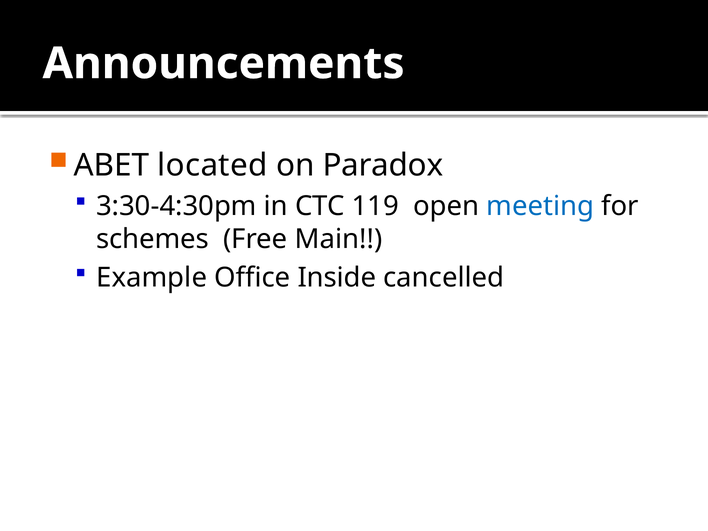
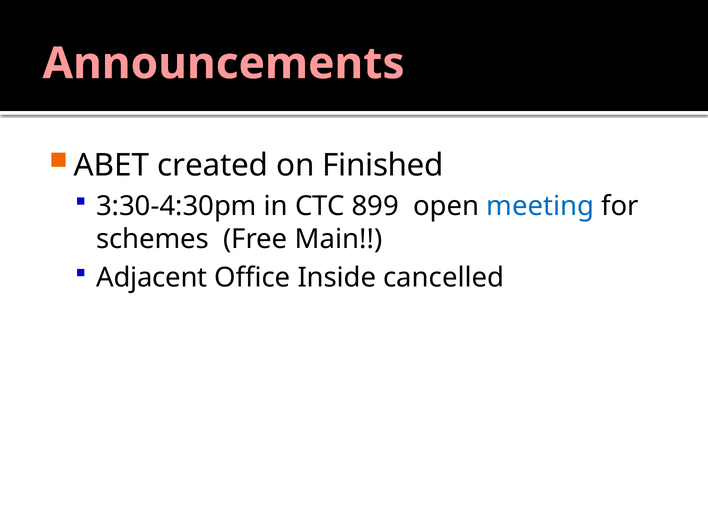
Announcements colour: white -> pink
located: located -> created
Paradox: Paradox -> Finished
119: 119 -> 899
Example: Example -> Adjacent
